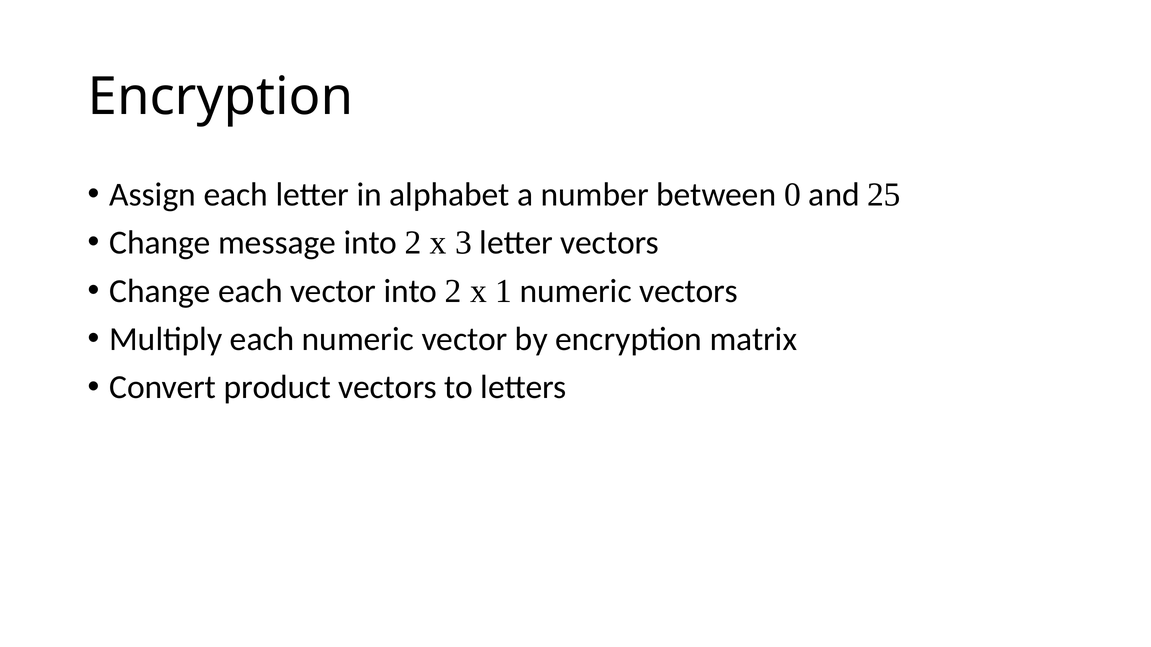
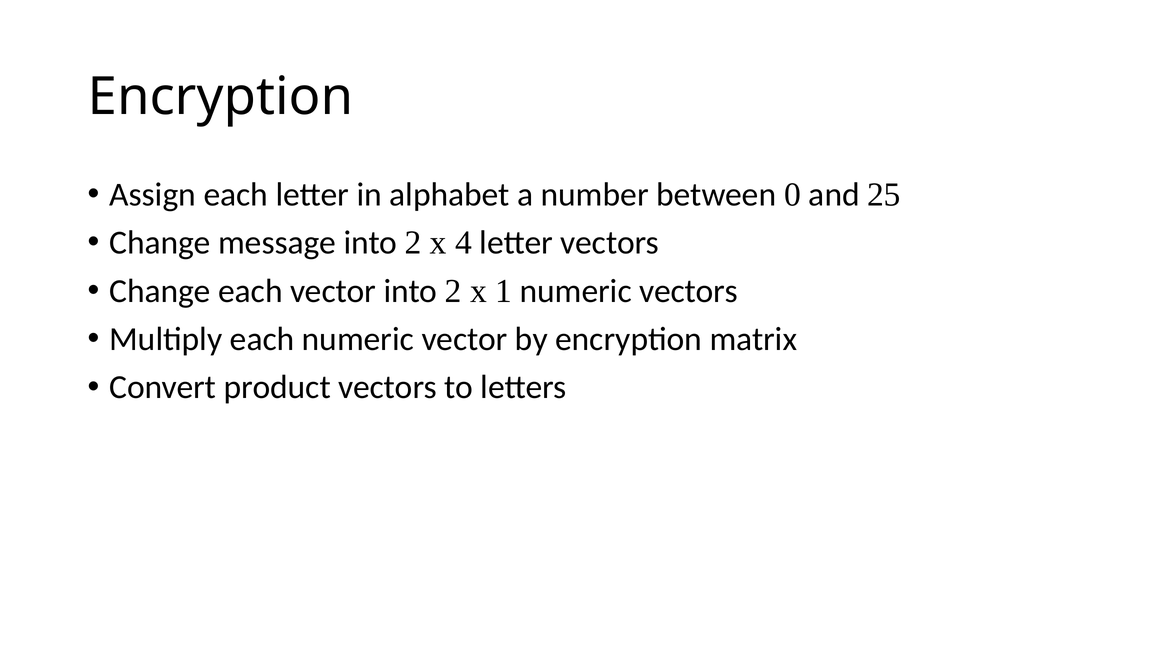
3: 3 -> 4
